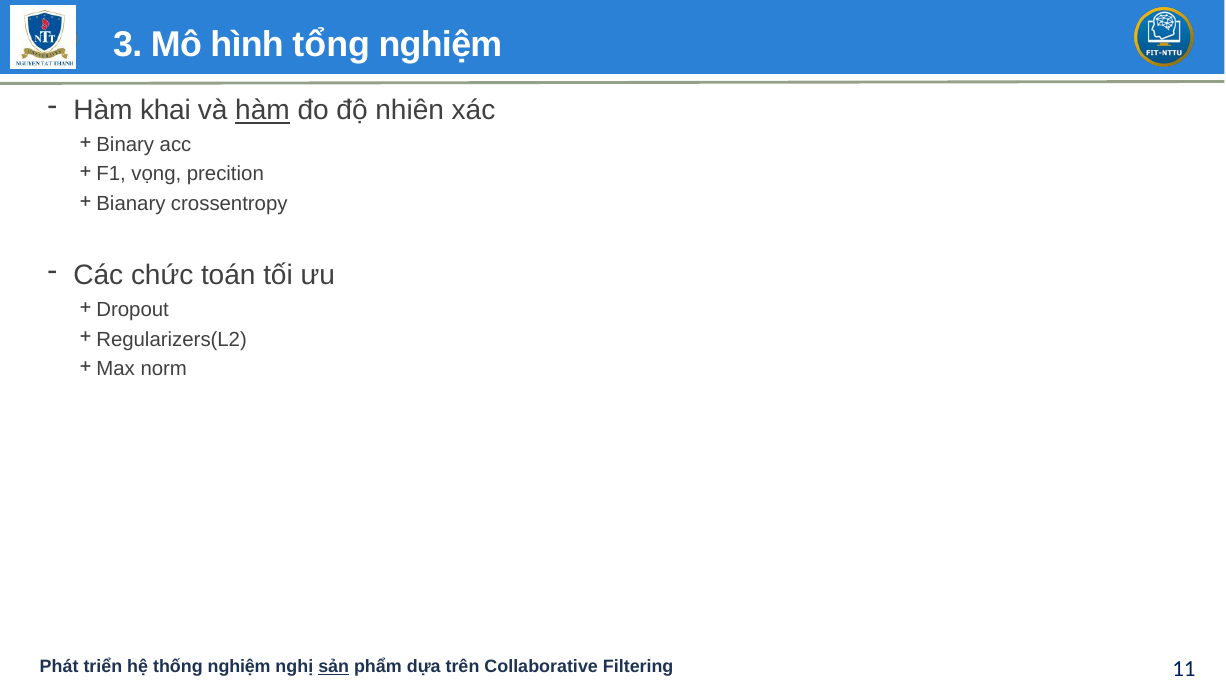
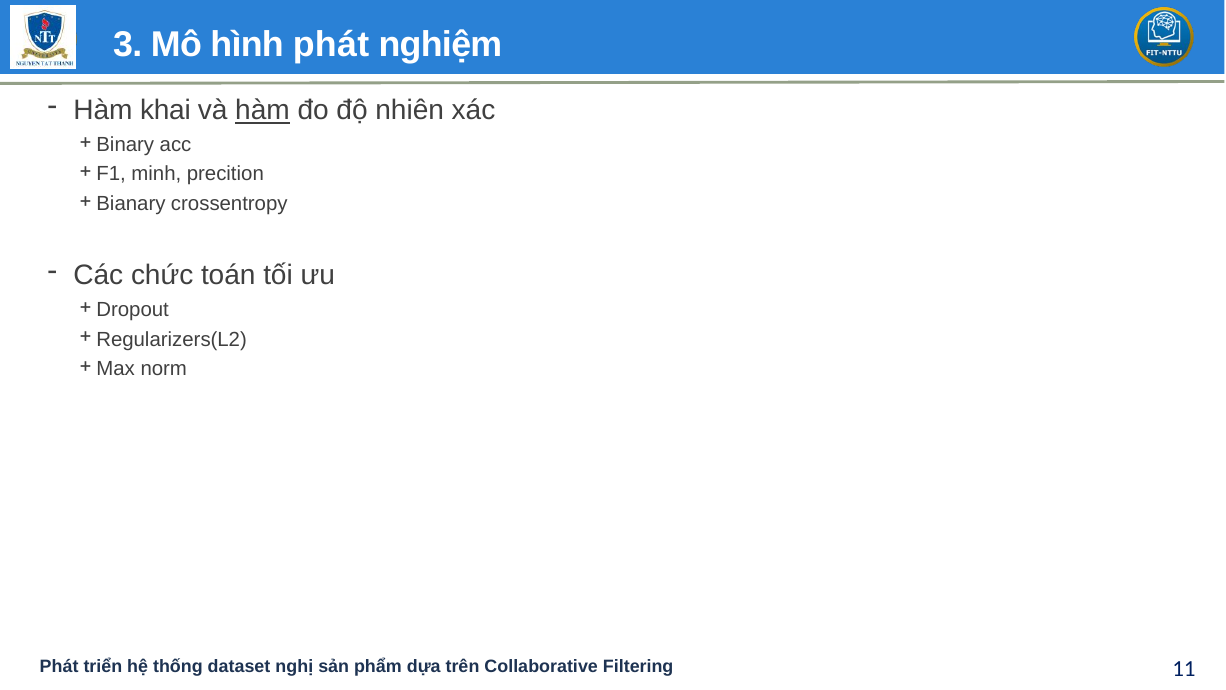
hình tổng: tổng -> phát
vọng: vọng -> minh
thống nghiệm: nghiệm -> dataset
sản underline: present -> none
